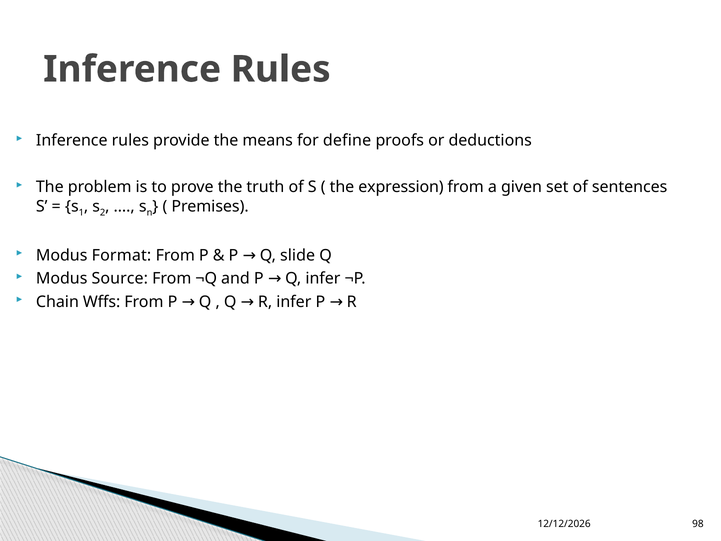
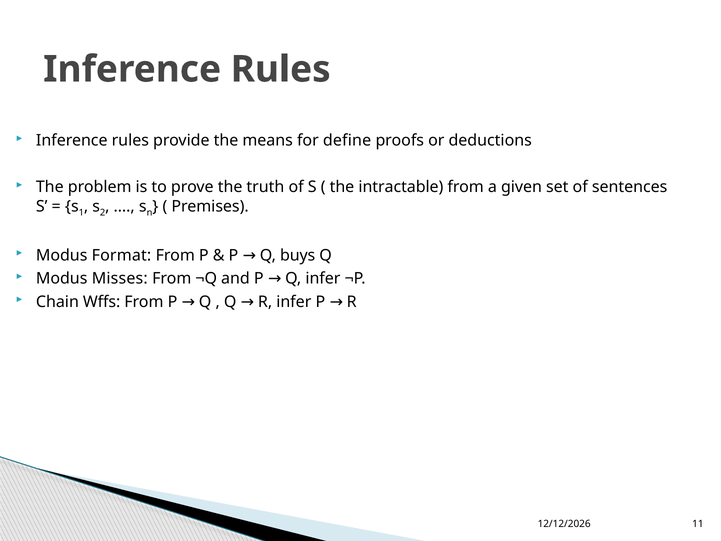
expression: expression -> intractable
slide: slide -> buys
Source: Source -> Misses
98: 98 -> 11
